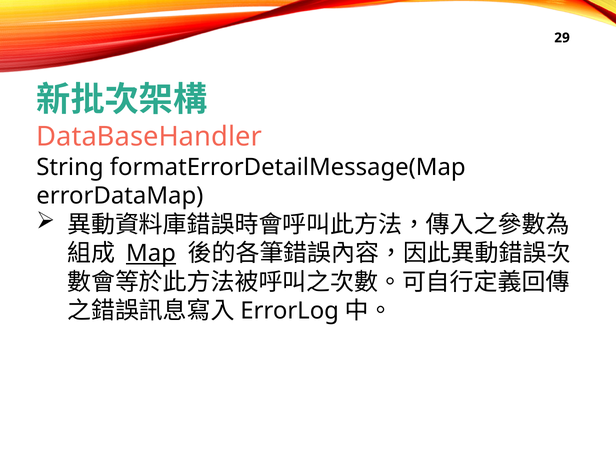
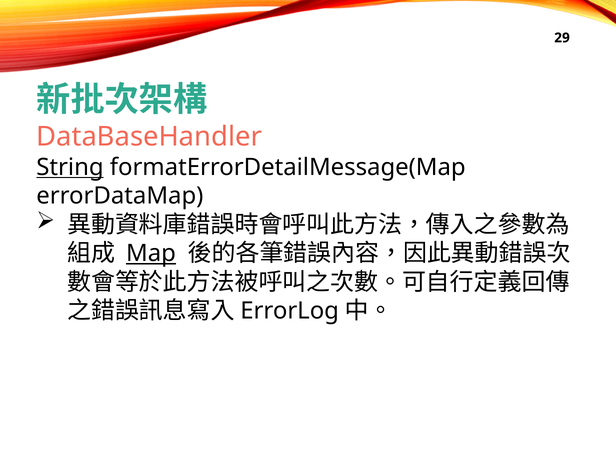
String underline: none -> present
